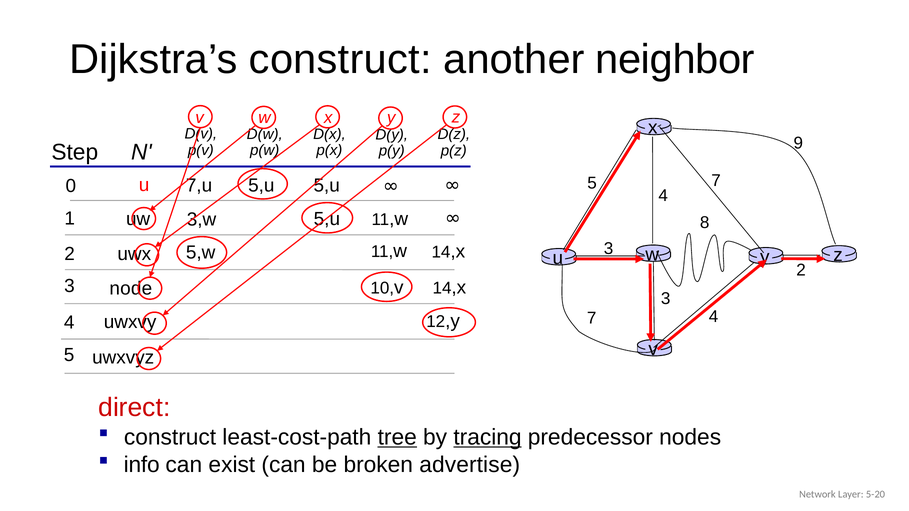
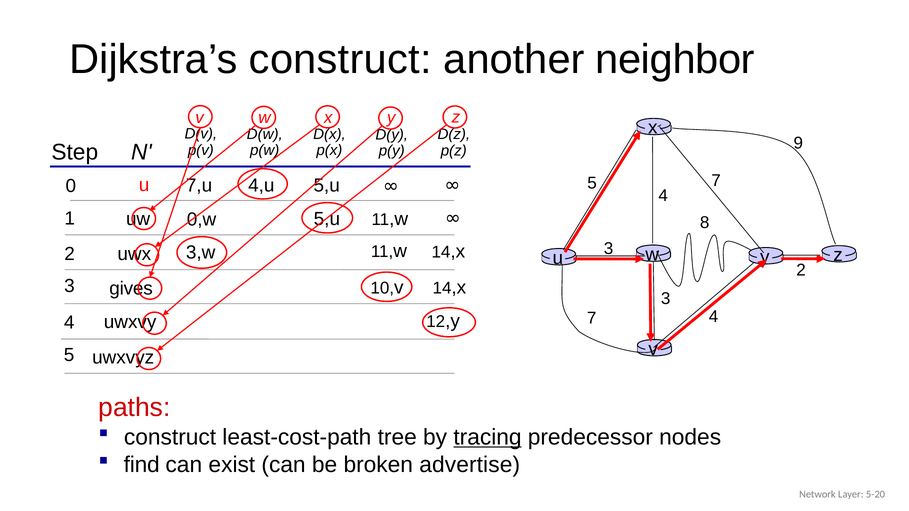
7,u 5,u: 5,u -> 4,u
3,w: 3,w -> 0,w
5,w: 5,w -> 3,w
node: node -> gives
direct: direct -> paths
tree underline: present -> none
info: info -> find
